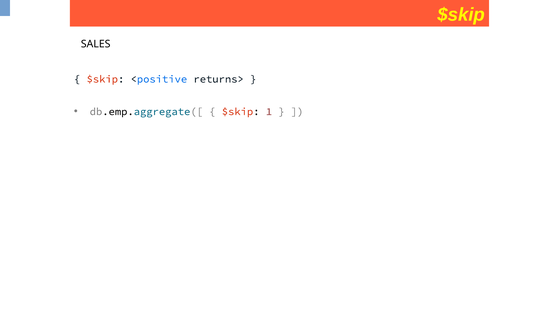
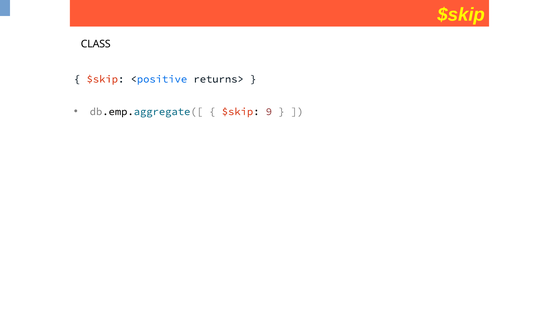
SALES: SALES -> CLASS
1: 1 -> 9
